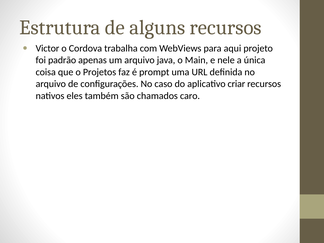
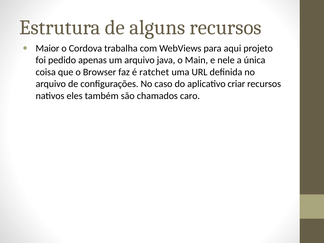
Victor: Victor -> Maior
padrão: padrão -> pedido
Projetos: Projetos -> Browser
prompt: prompt -> ratchet
